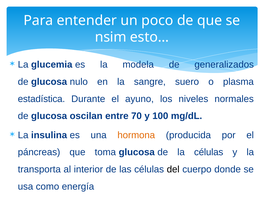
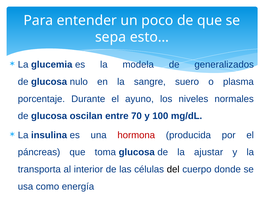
nsim: nsim -> sepa
estadística: estadística -> porcentaje
hormona colour: orange -> red
la células: células -> ajustar
